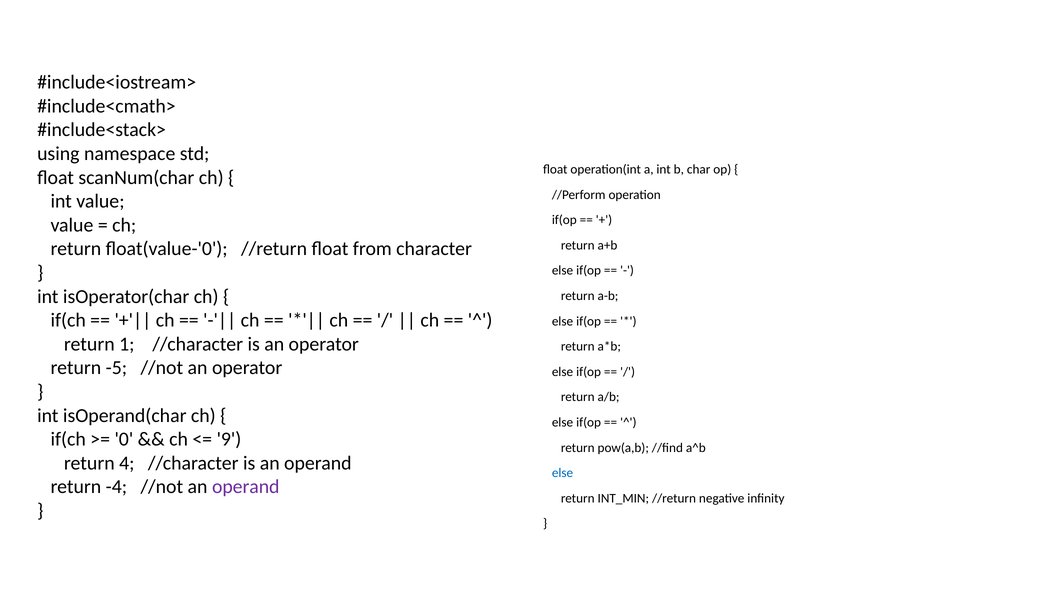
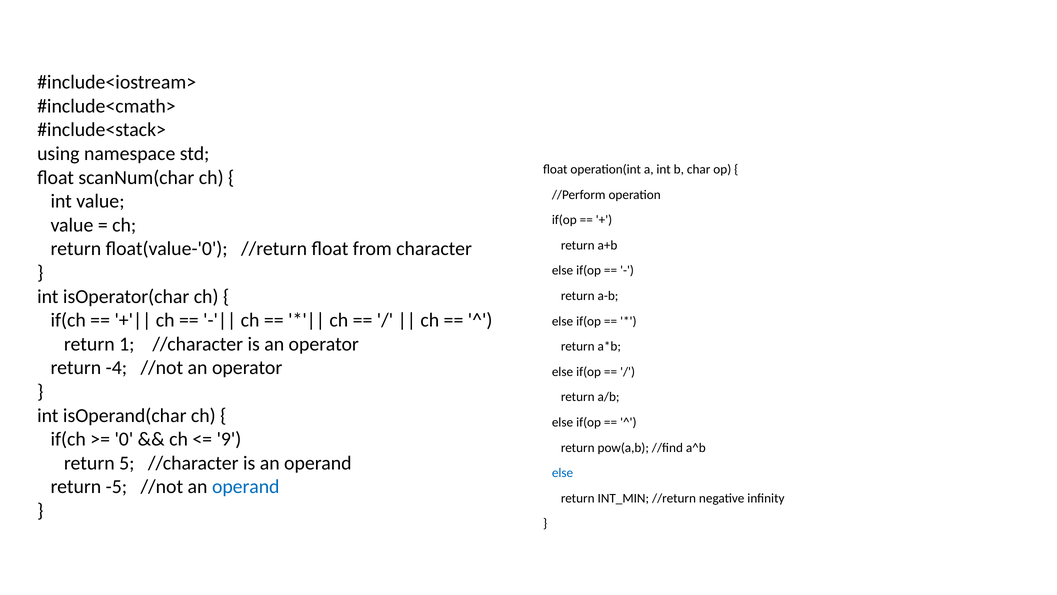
-5: -5 -> -4
4: 4 -> 5
-4: -4 -> -5
operand at (246, 487) colour: purple -> blue
